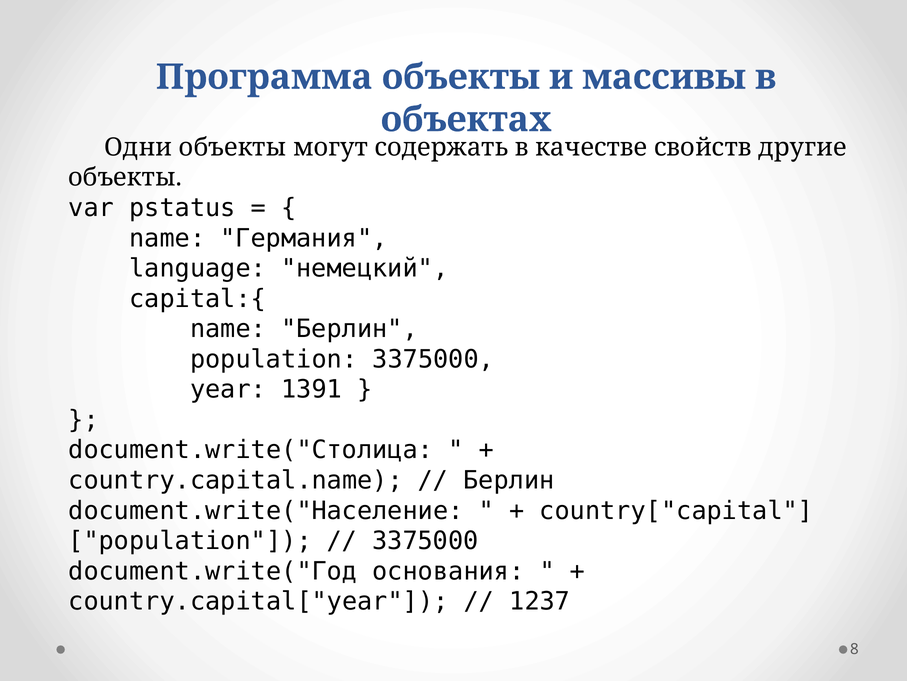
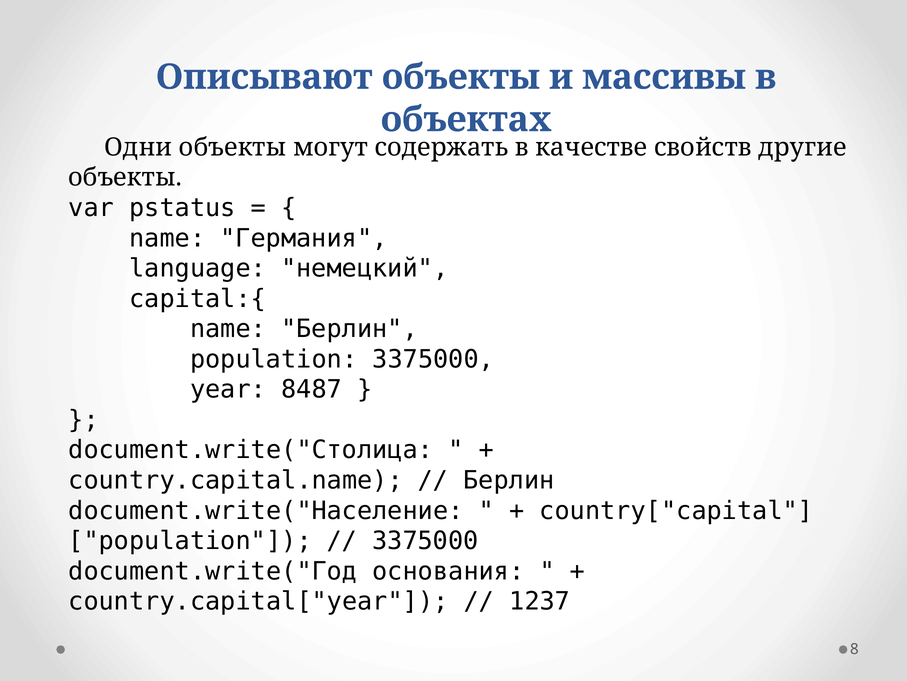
Программа: Программа -> Описывают
1391: 1391 -> 8487
